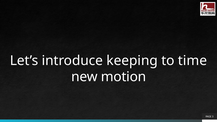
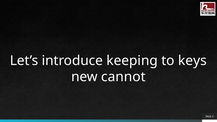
time: time -> keys
motion: motion -> cannot
